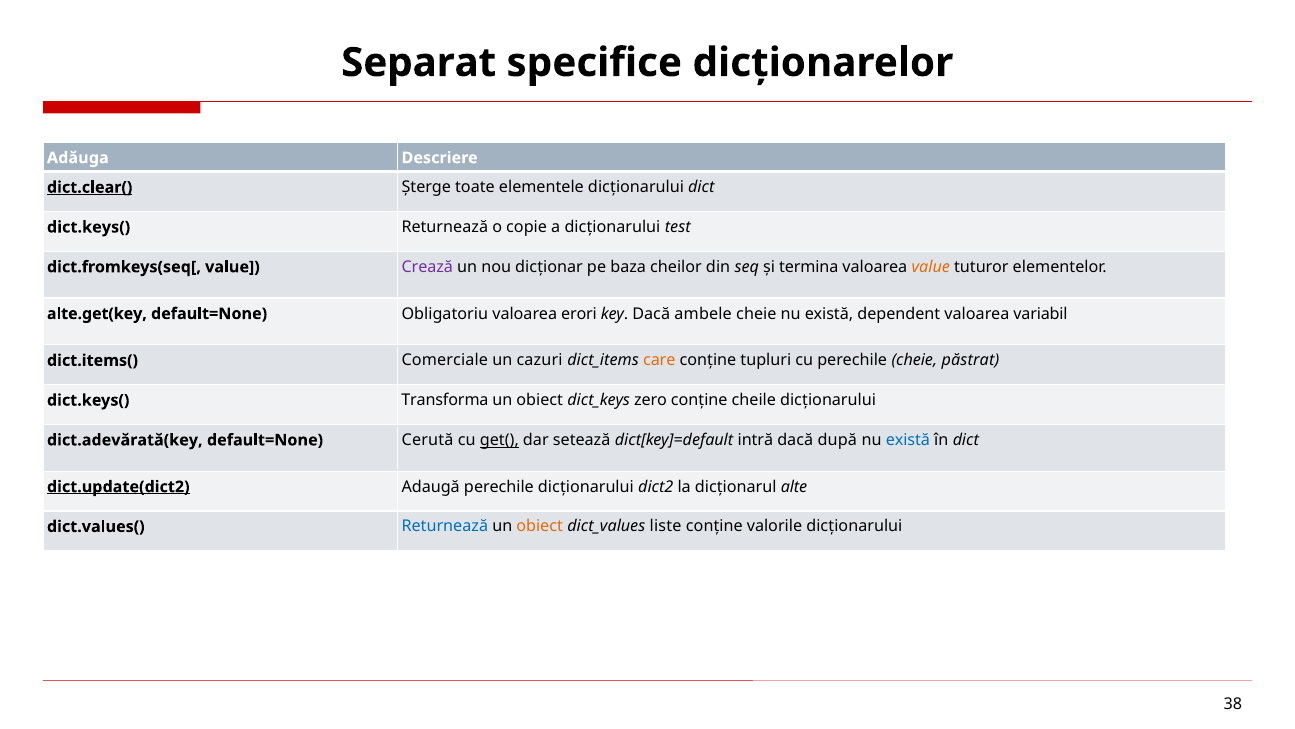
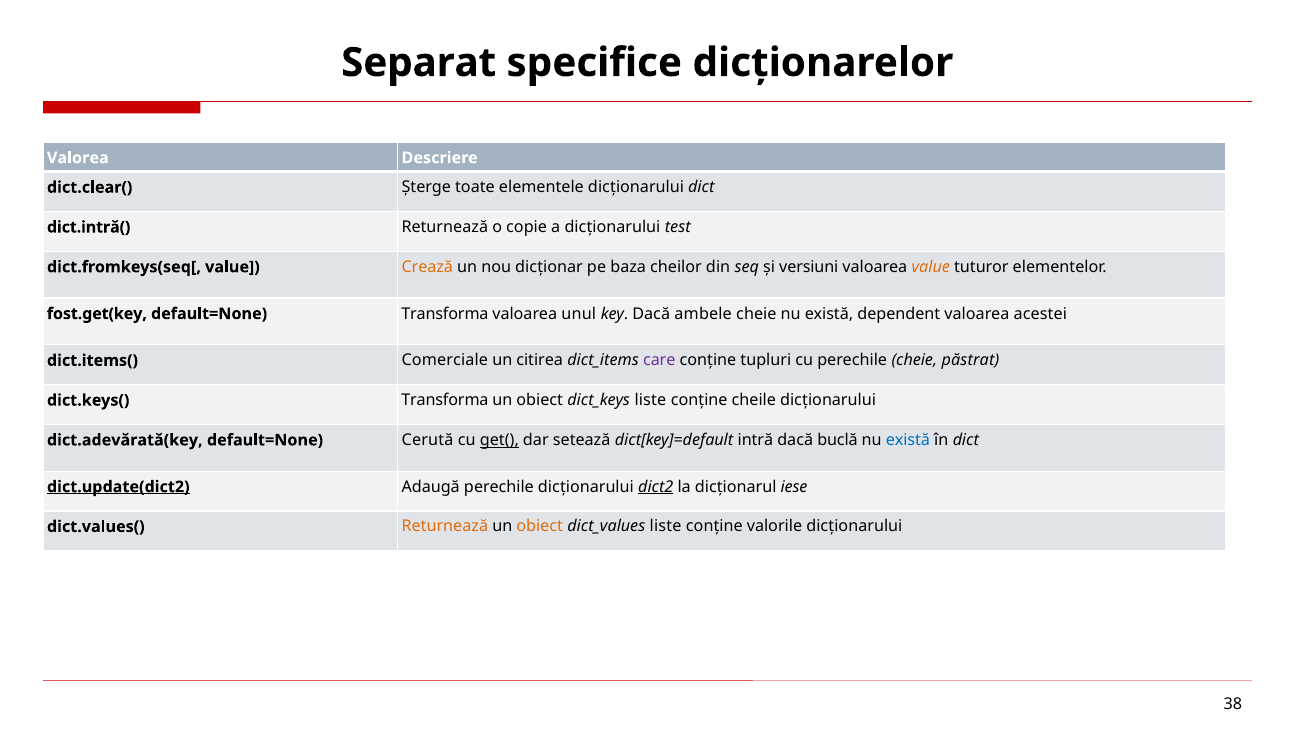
Adăuga: Adăuga -> Valorea
dict.clear( underline: present -> none
dict.keys( at (89, 227): dict.keys( -> dict.intră(
Crează colour: purple -> orange
termina: termina -> versiuni
alte.get(key: alte.get(key -> fost.get(key
default=None Obligatoriu: Obligatoriu -> Transforma
erori: erori -> unul
variabil: variabil -> acestei
cazuri: cazuri -> citirea
care colour: orange -> purple
zero at (651, 400): zero -> liste
după: după -> buclă
dict2 underline: none -> present
alte: alte -> iese
Returnează at (445, 526) colour: blue -> orange
